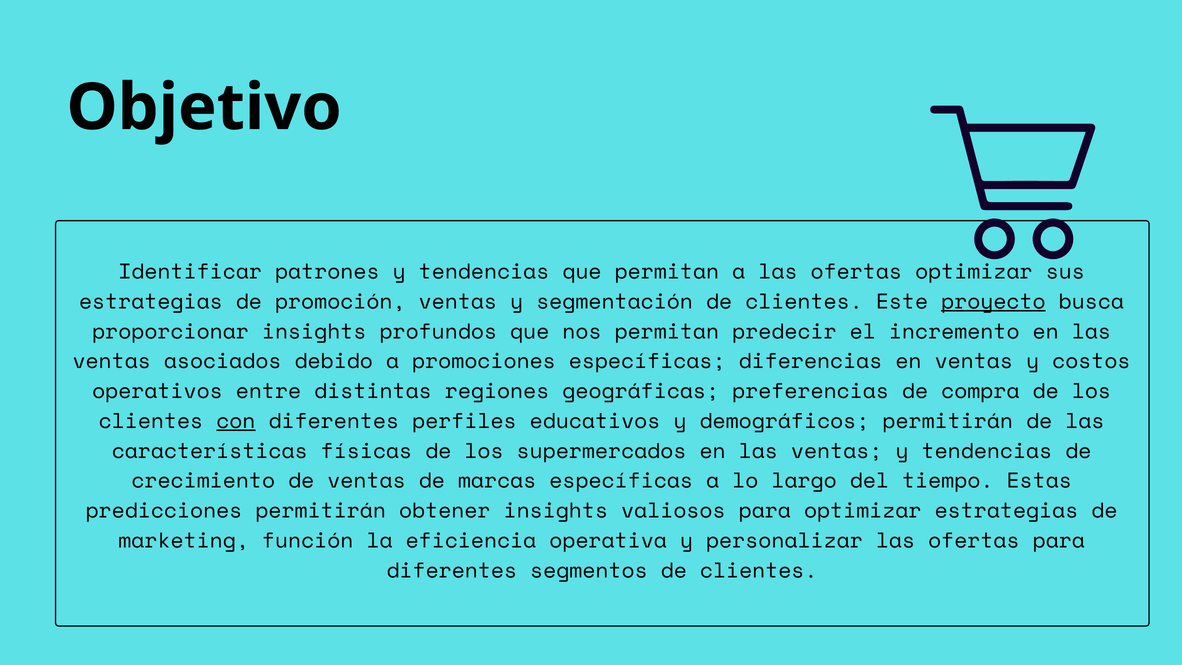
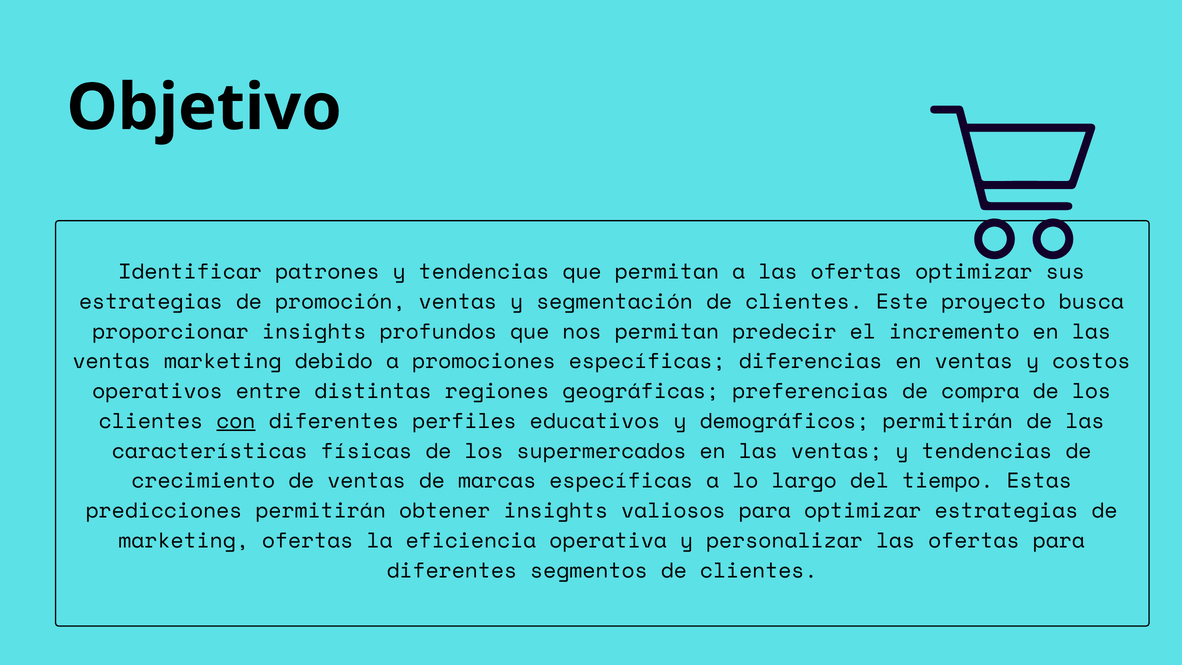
proyecto underline: present -> none
ventas asociados: asociados -> marketing
marketing función: función -> ofertas
